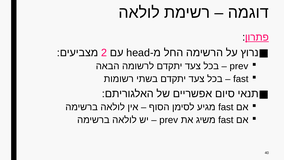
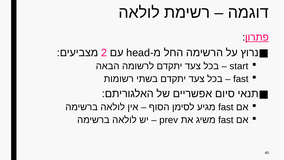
prev at (239, 66): prev -> start
